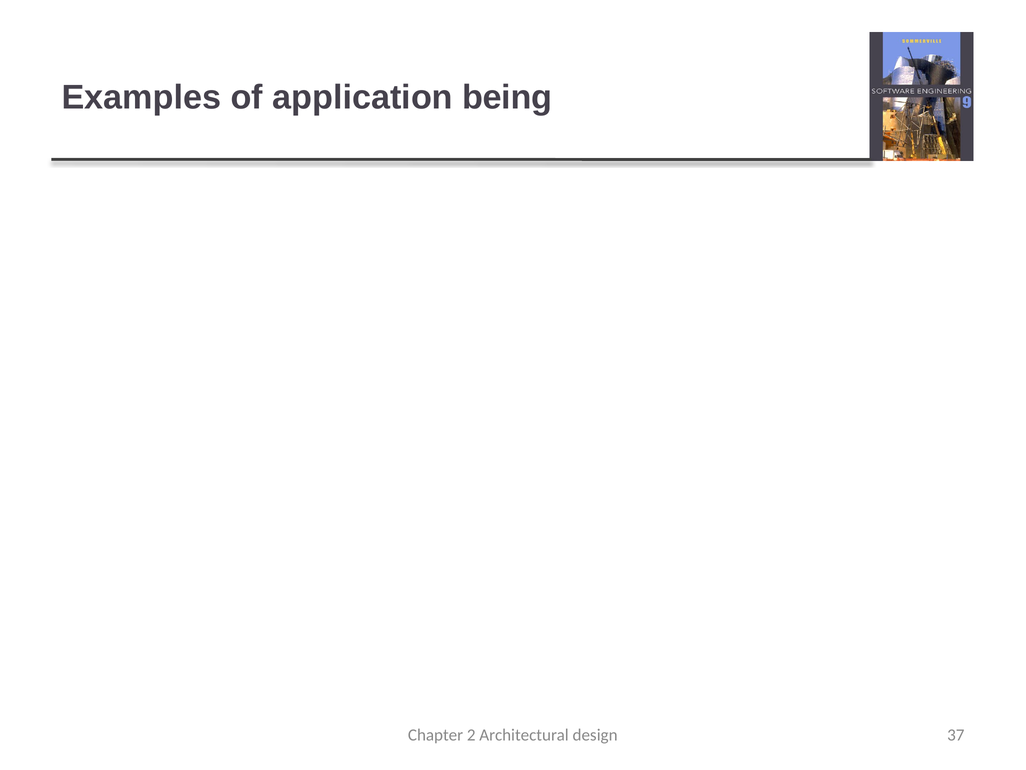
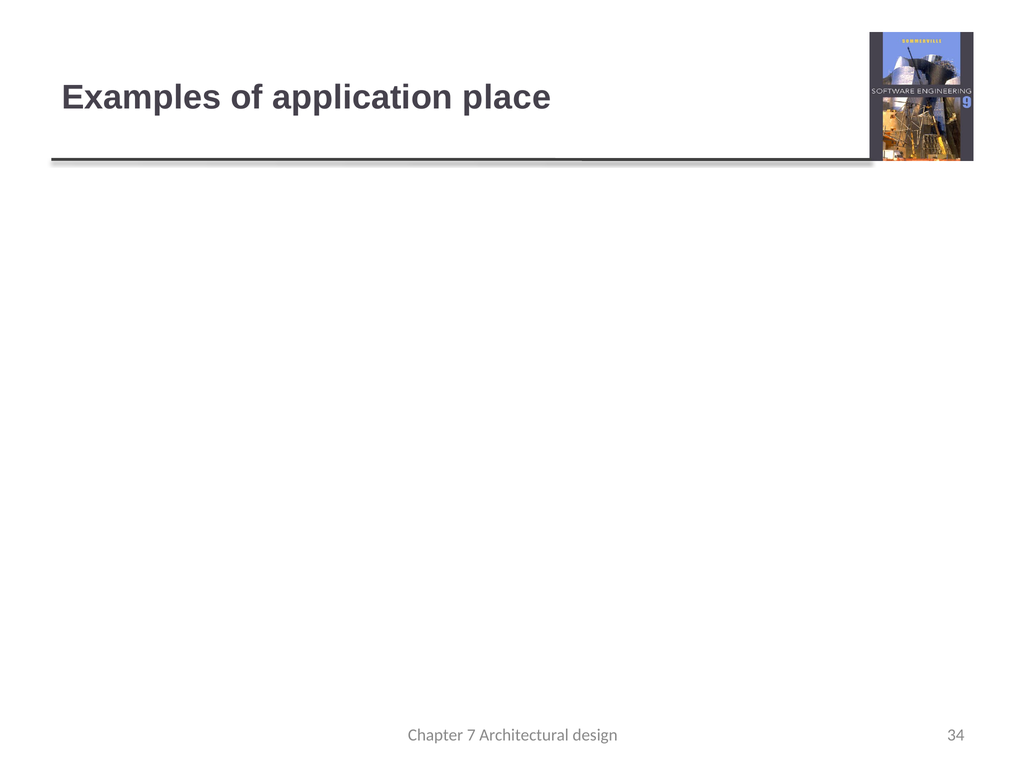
being: being -> place
2: 2 -> 7
37: 37 -> 34
